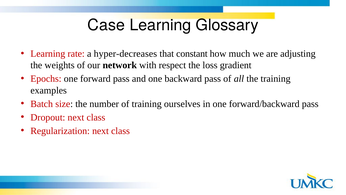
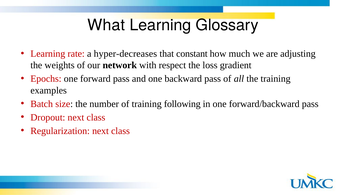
Case: Case -> What
ourselves: ourselves -> following
